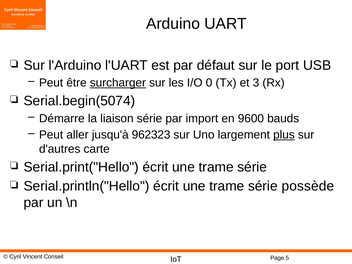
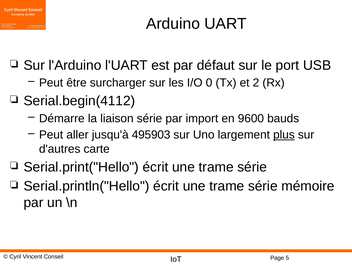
surcharger underline: present -> none
3: 3 -> 2
Serial.begin(5074: Serial.begin(5074 -> Serial.begin(4112
962323: 962323 -> 495903
possède: possède -> mémoire
